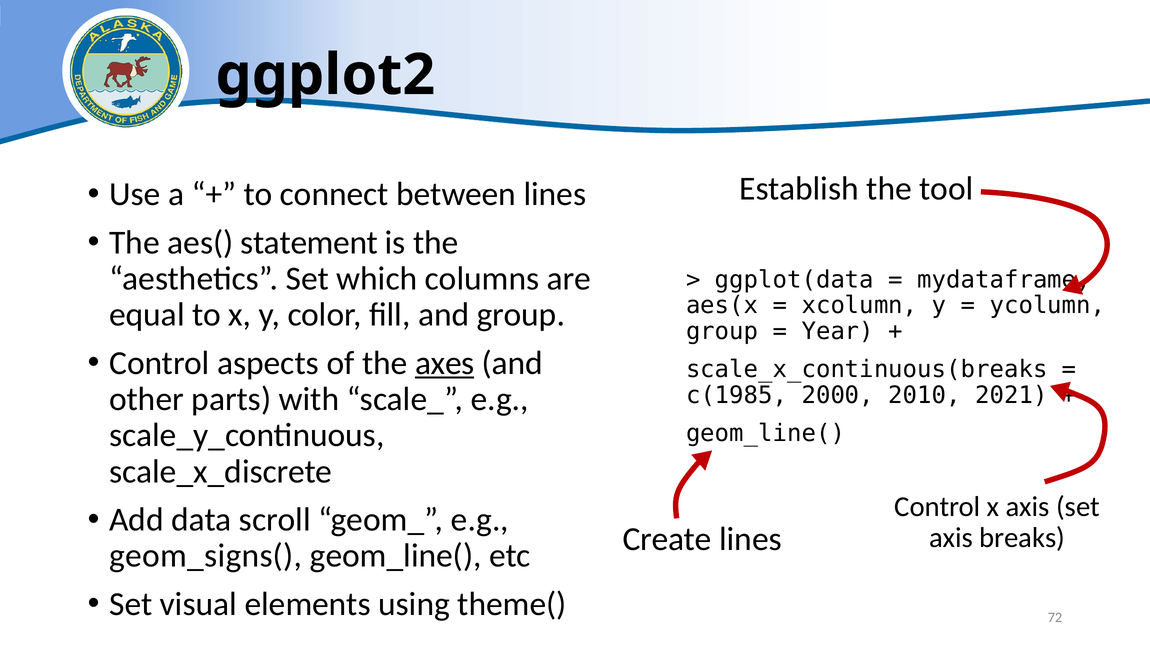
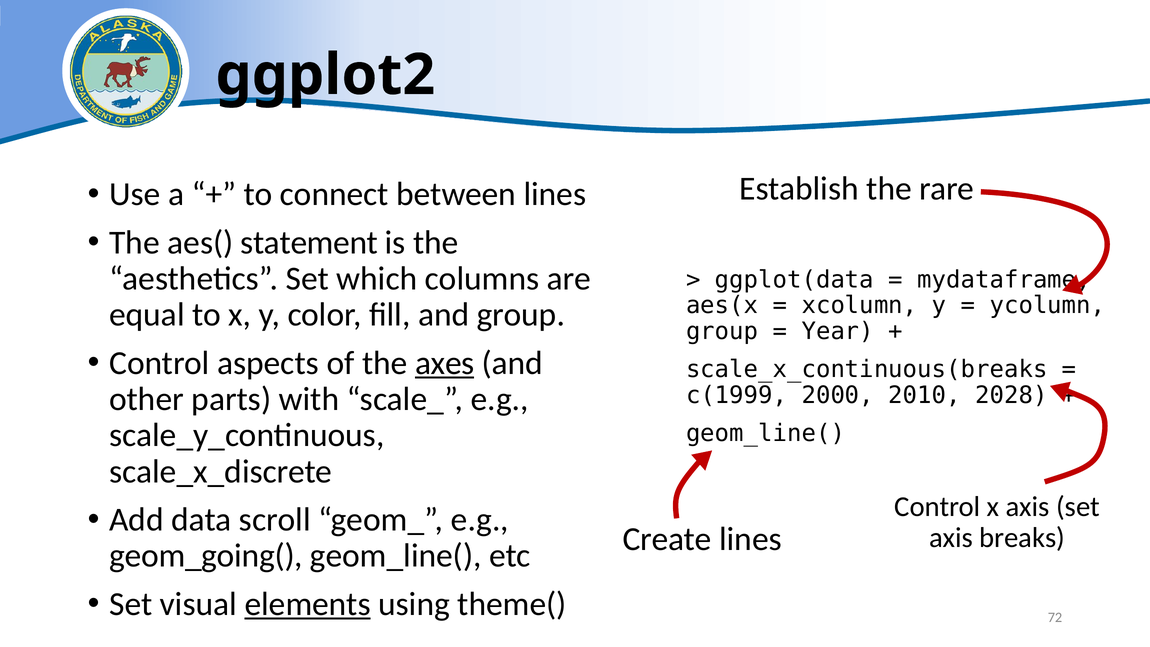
tool: tool -> rare
c(1985: c(1985 -> c(1999
2021: 2021 -> 2028
geom_signs(: geom_signs( -> geom_going(
elements underline: none -> present
